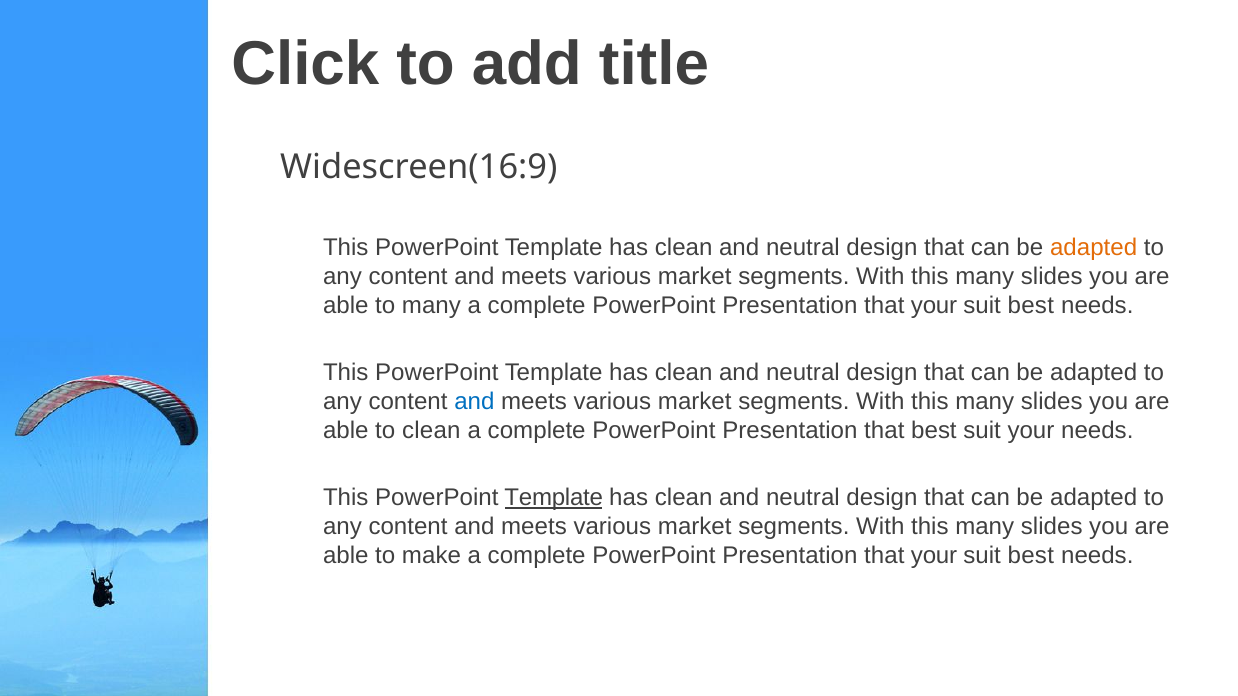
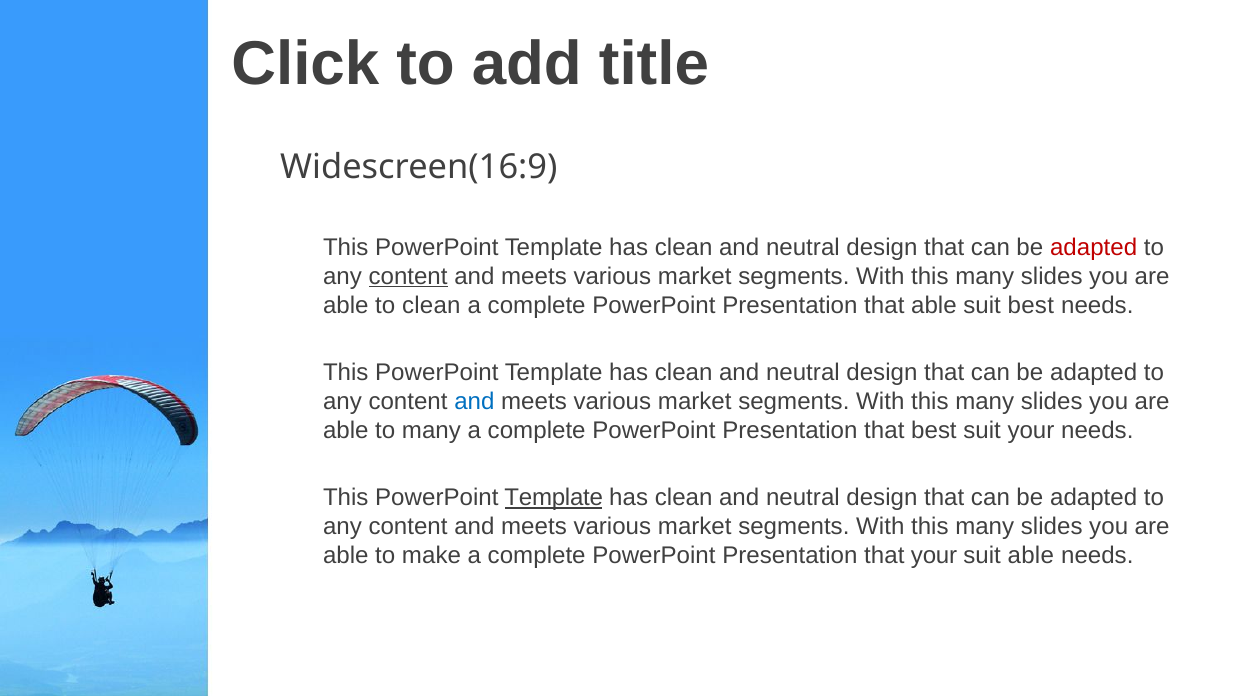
adapted at (1094, 248) colour: orange -> red
content at (408, 276) underline: none -> present
to many: many -> clean
your at (934, 305): your -> able
to clean: clean -> many
best at (1031, 556): best -> able
